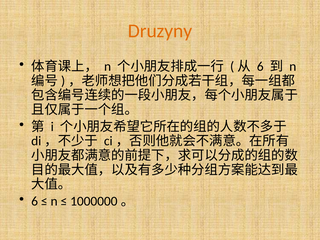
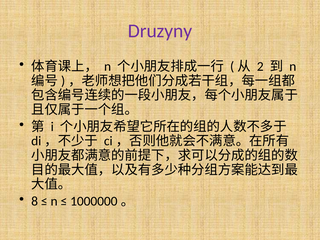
Druzyny colour: orange -> purple
6 at (260, 67): 6 -> 2
6 at (35, 201): 6 -> 8
